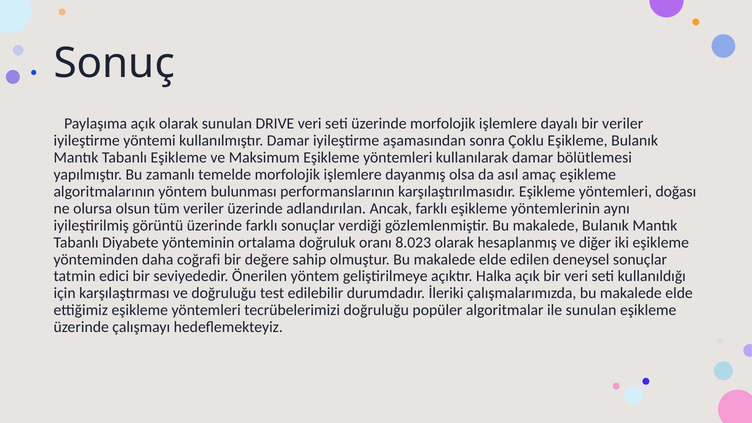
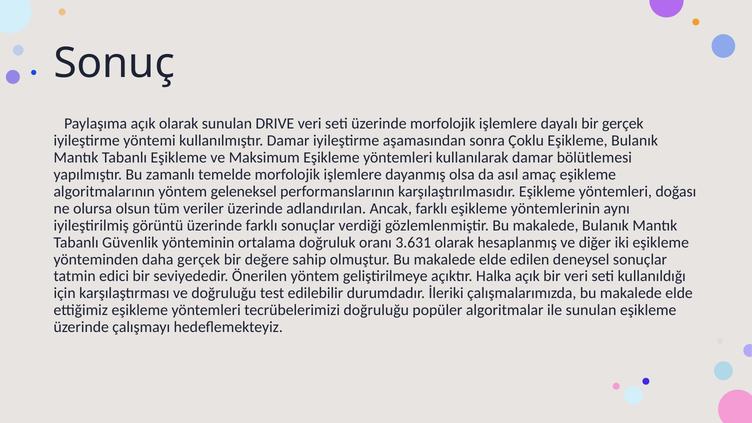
bir veriler: veriler -> gerçek
bulunması: bulunması -> geleneksel
Diyabete: Diyabete -> Güvenlik
8.023: 8.023 -> 3.631
daha coğrafi: coğrafi -> gerçek
